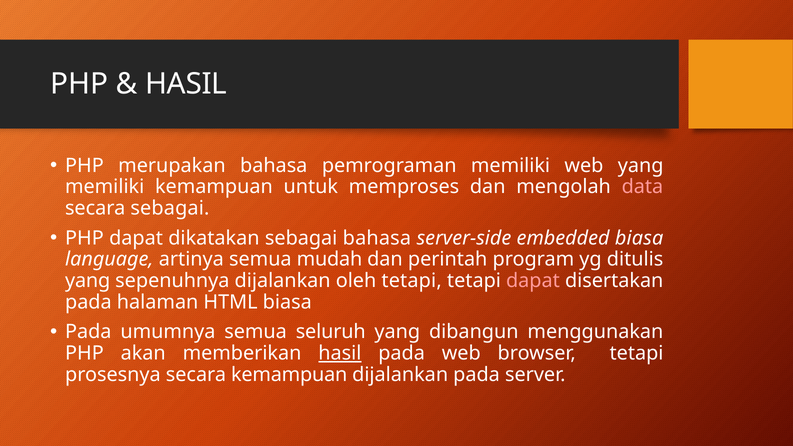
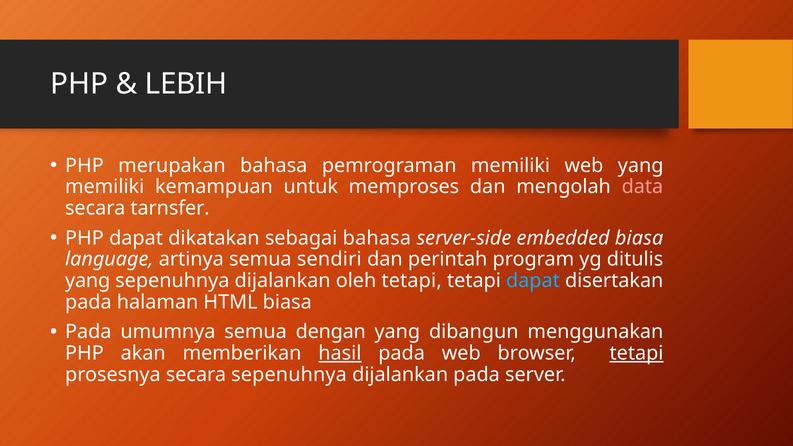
HASIL at (186, 84): HASIL -> LEBIH
secara sebagai: sebagai -> tarnsfer
mudah: mudah -> sendiri
dapat at (533, 281) colour: pink -> light blue
seluruh: seluruh -> dengan
tetapi at (637, 353) underline: none -> present
secara kemampuan: kemampuan -> sepenuhnya
